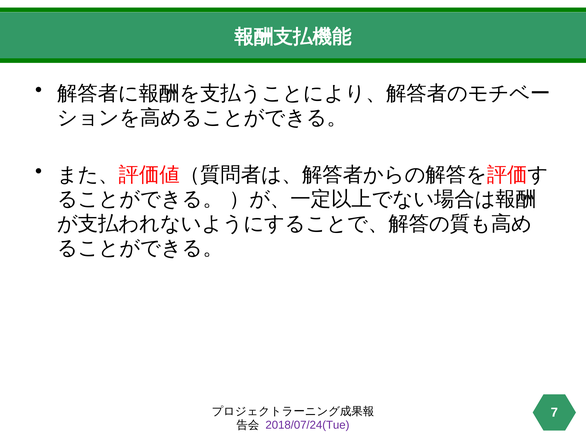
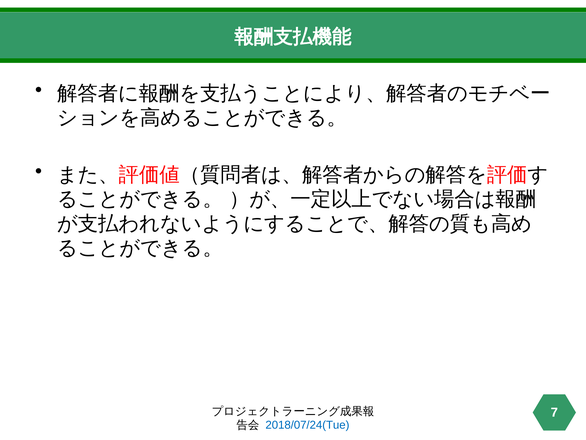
2018/07/24(Tue colour: purple -> blue
